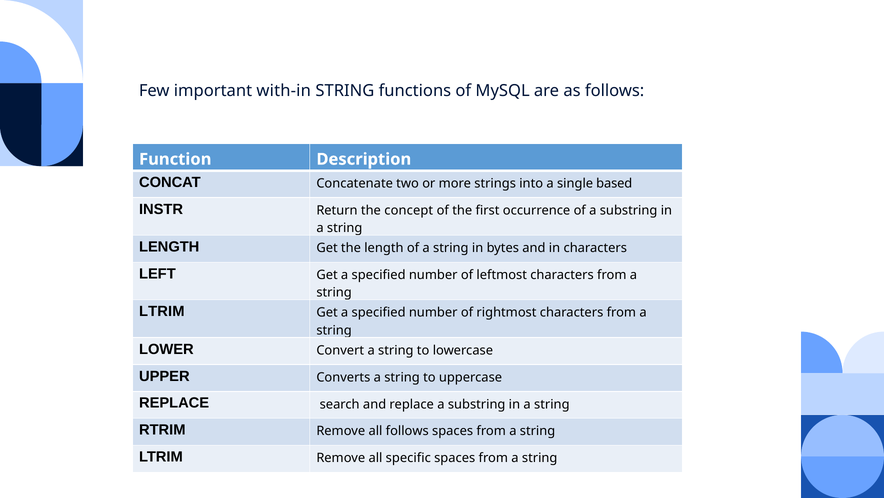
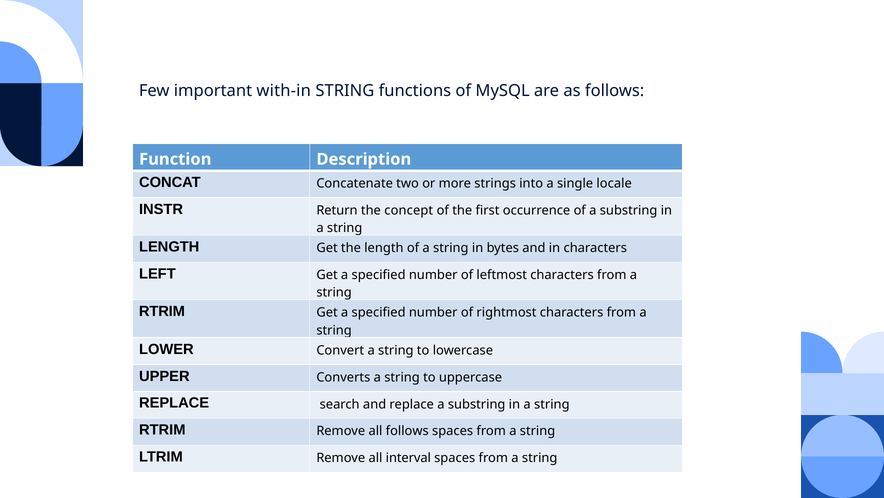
based: based -> locale
LTRIM at (162, 311): LTRIM -> RTRIM
specific: specific -> interval
